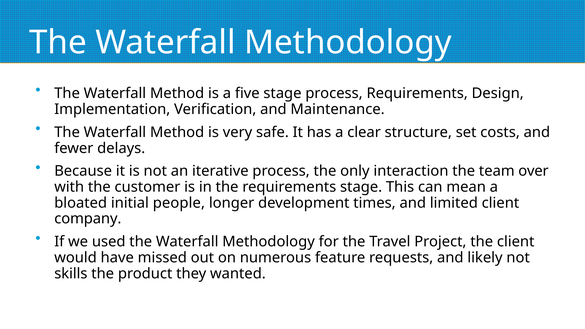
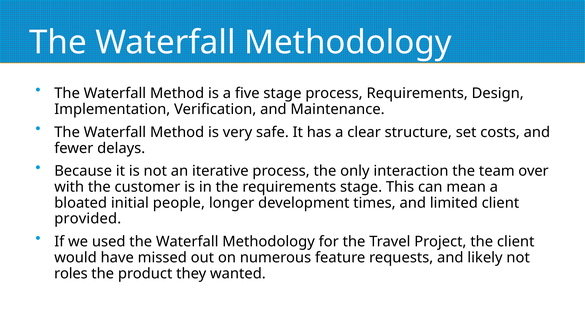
company: company -> provided
skills: skills -> roles
